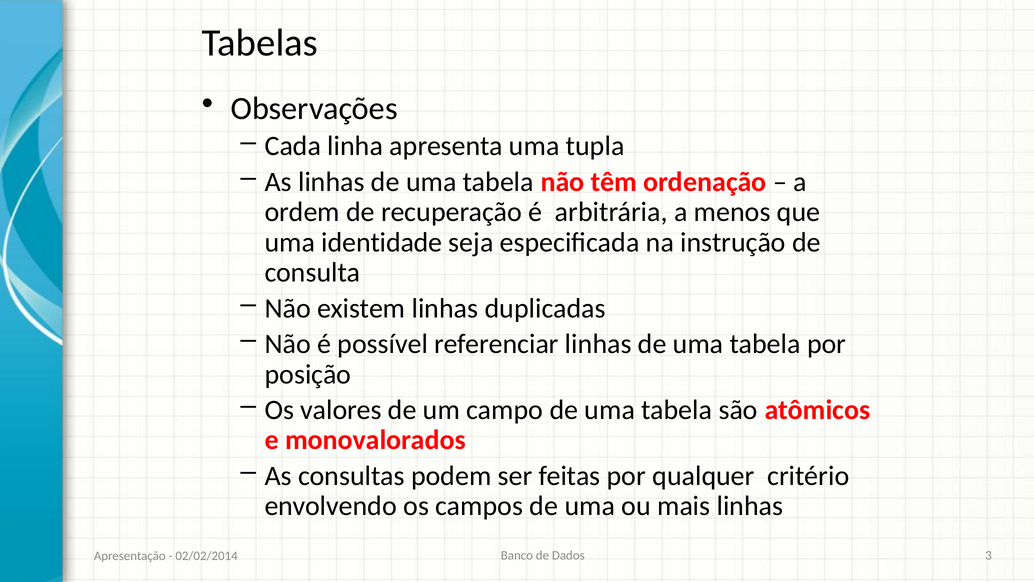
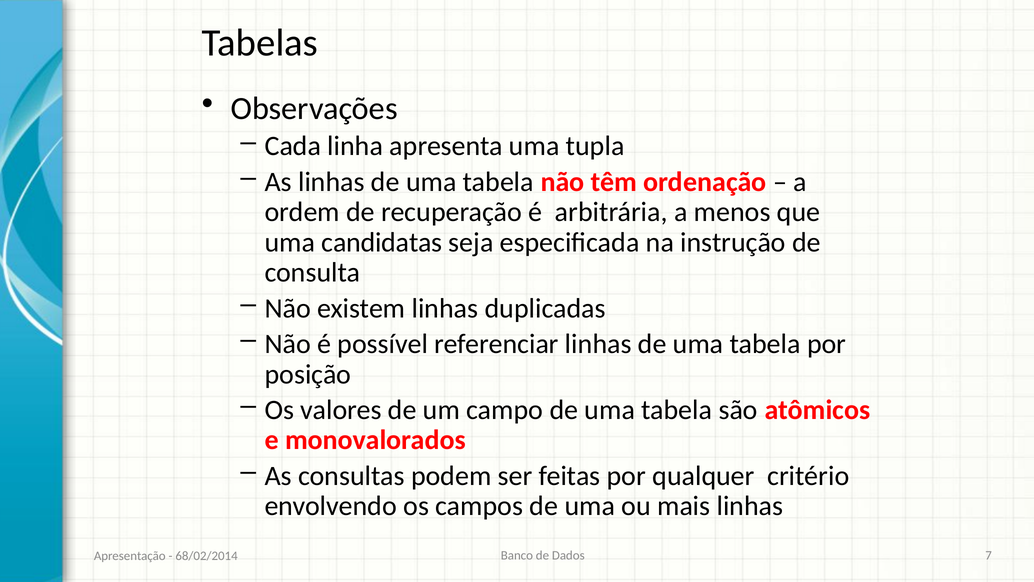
identidade: identidade -> candidatas
3: 3 -> 7
02/02/2014: 02/02/2014 -> 68/02/2014
